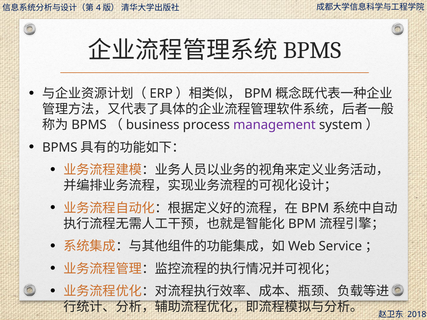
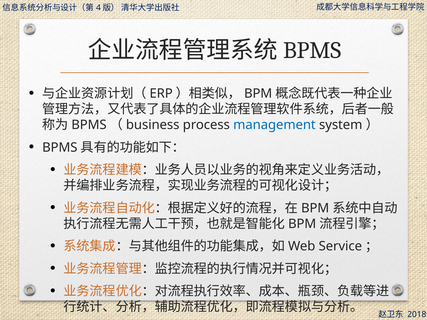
management colour: purple -> blue
